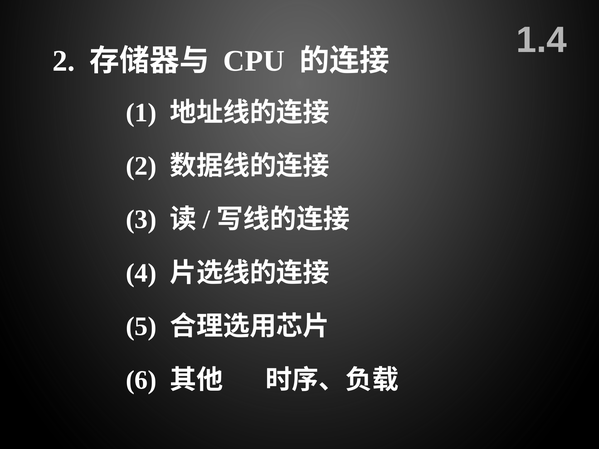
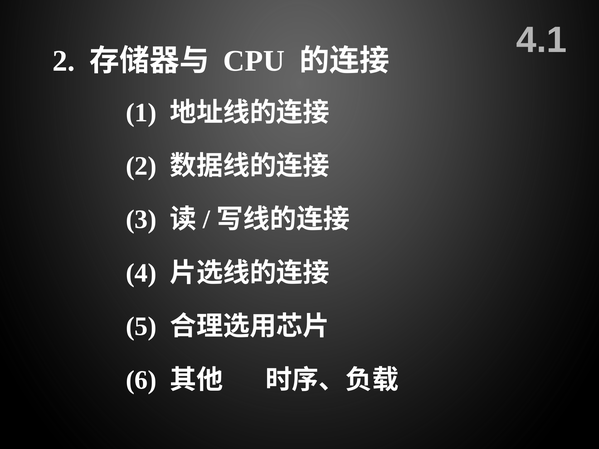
1.4: 1.4 -> 4.1
